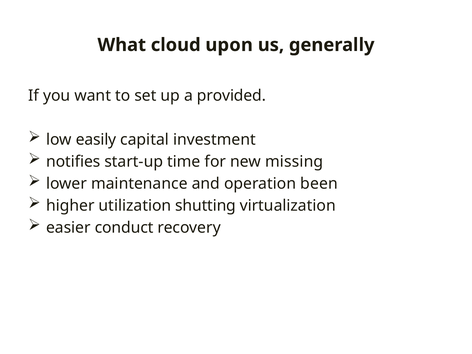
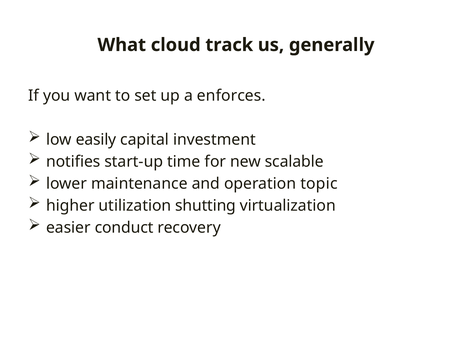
upon: upon -> track
provided: provided -> enforces
missing: missing -> scalable
been: been -> topic
